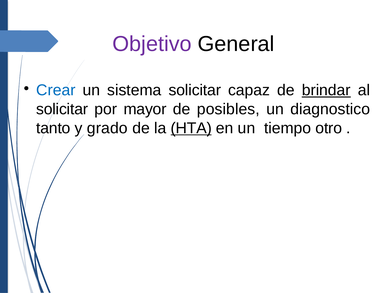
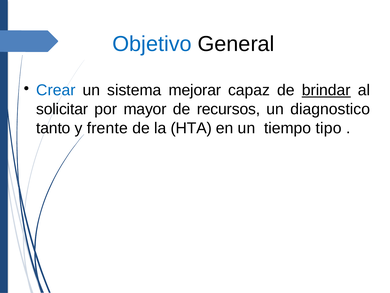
Objetivo colour: purple -> blue
sistema solicitar: solicitar -> mejorar
posibles: posibles -> recursos
grado: grado -> frente
HTA underline: present -> none
otro: otro -> tipo
